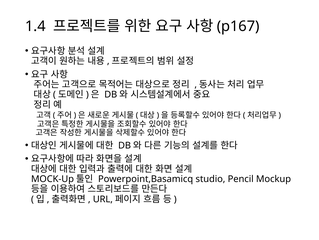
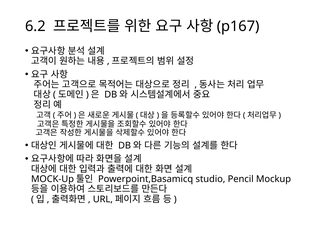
1.4: 1.4 -> 6.2
